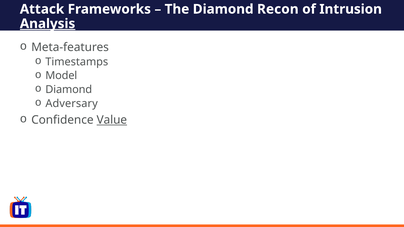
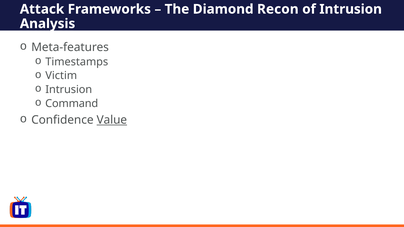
Analysis underline: present -> none
Model: Model -> Victim
Diamond at (69, 90): Diamond -> Intrusion
Adversary: Adversary -> Command
